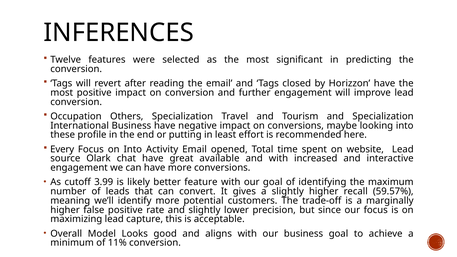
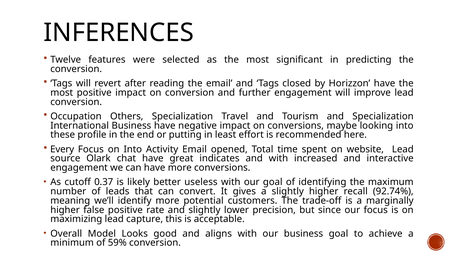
available: available -> indicates
3.99: 3.99 -> 0.37
feature: feature -> useless
59.57%: 59.57% -> 92.74%
11%: 11% -> 59%
